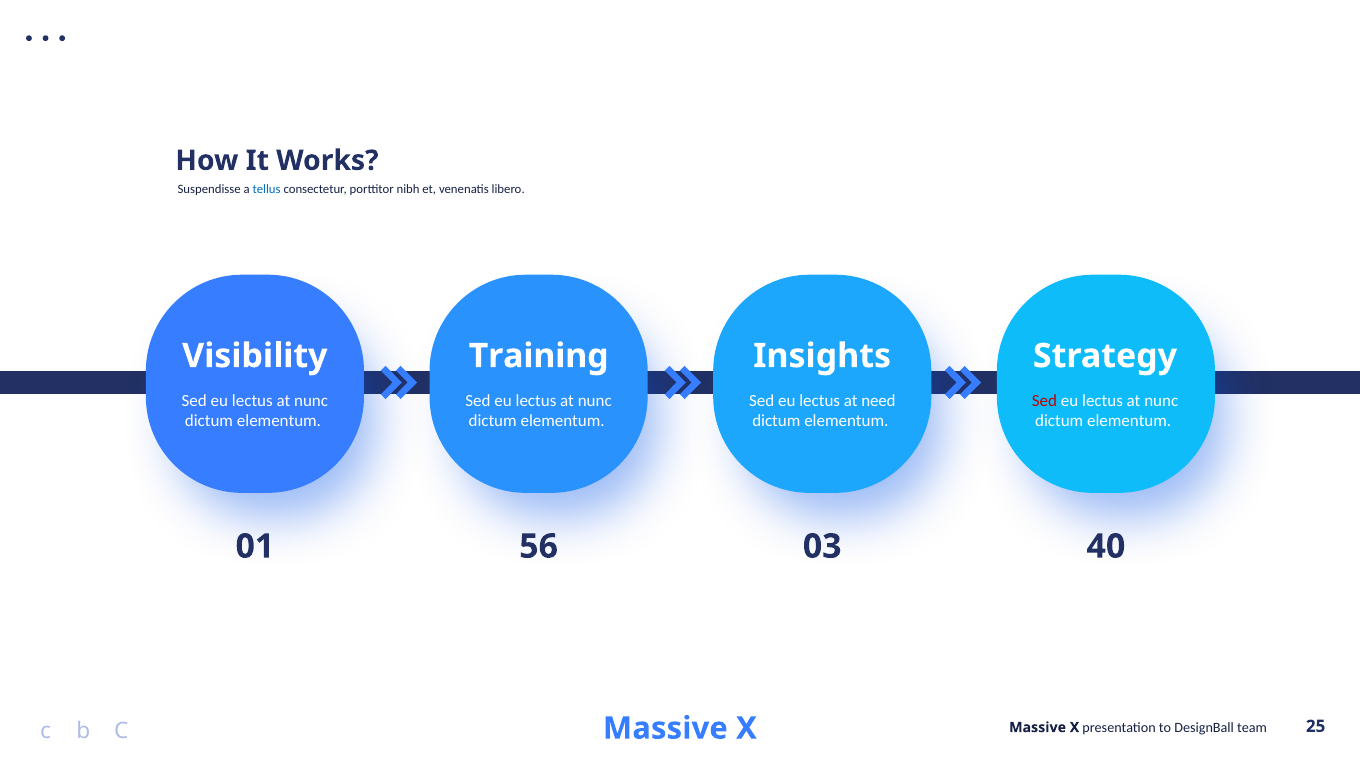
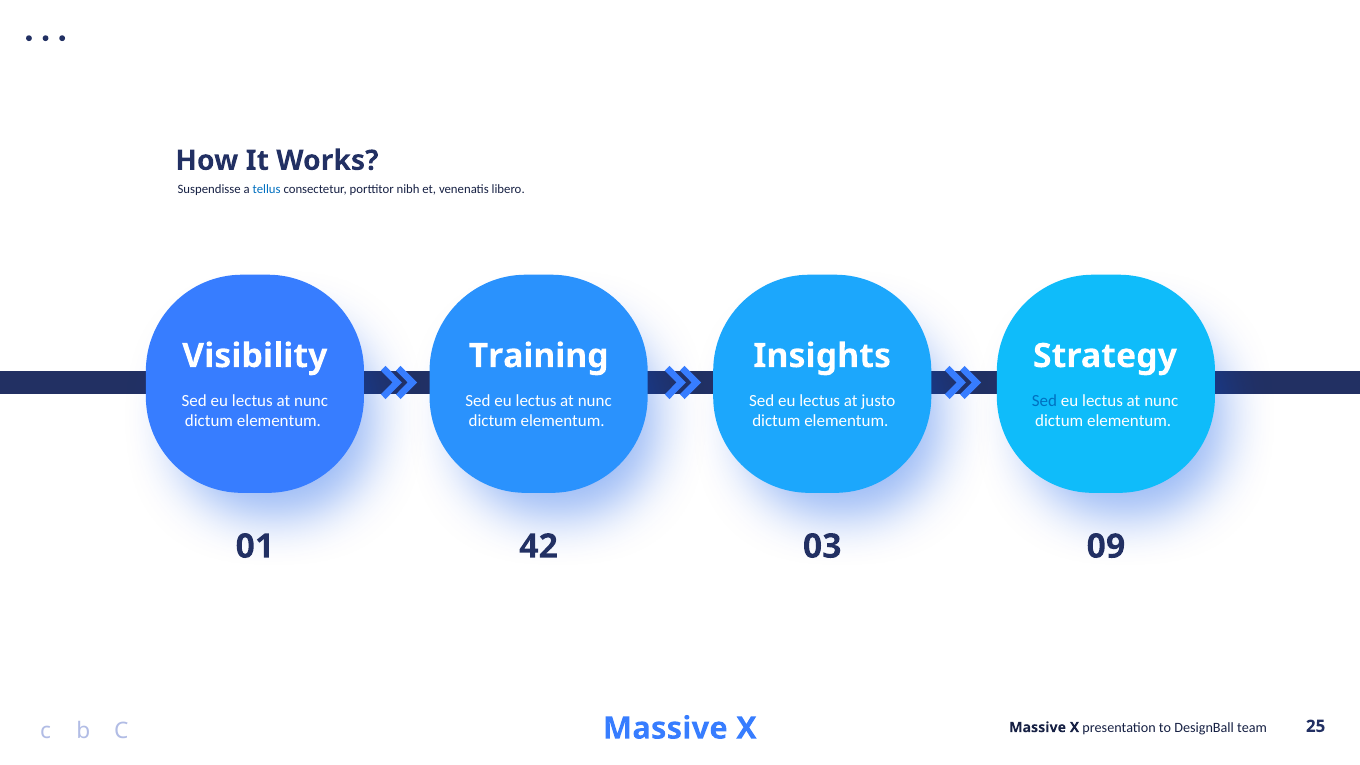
need: need -> justo
Sed at (1045, 400) colour: red -> blue
56: 56 -> 42
40: 40 -> 09
